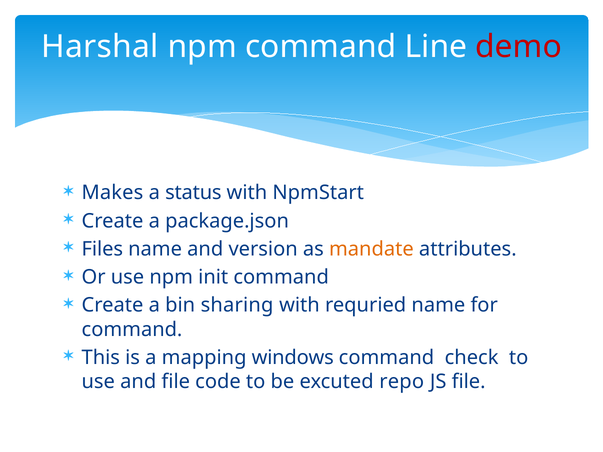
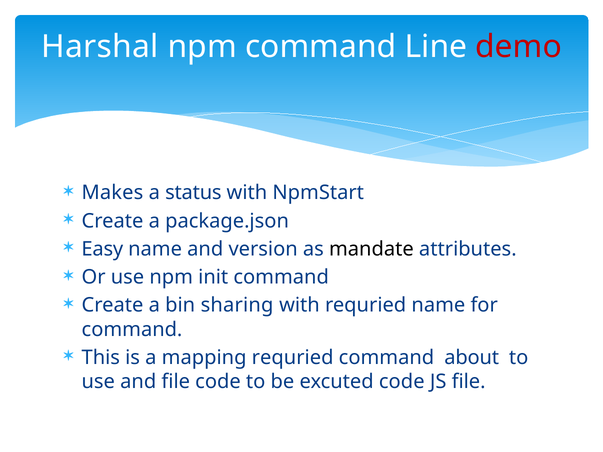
Files: Files -> Easy
mandate colour: orange -> black
mapping windows: windows -> requried
check: check -> about
excuted repo: repo -> code
